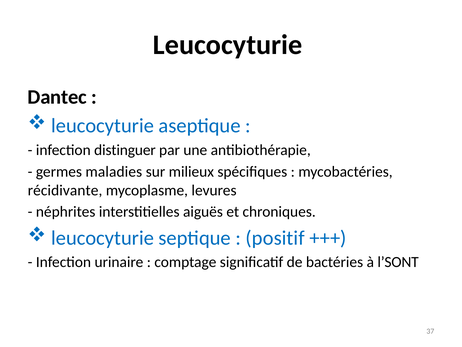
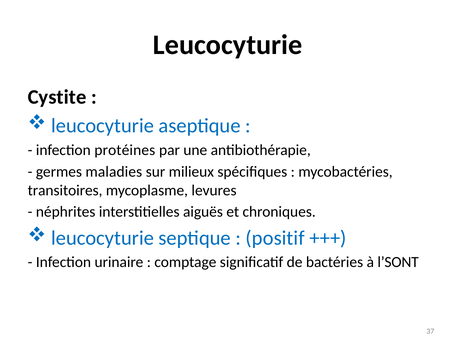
Dantec: Dantec -> Cystite
distinguer: distinguer -> protéines
récidivante: récidivante -> transitoires
